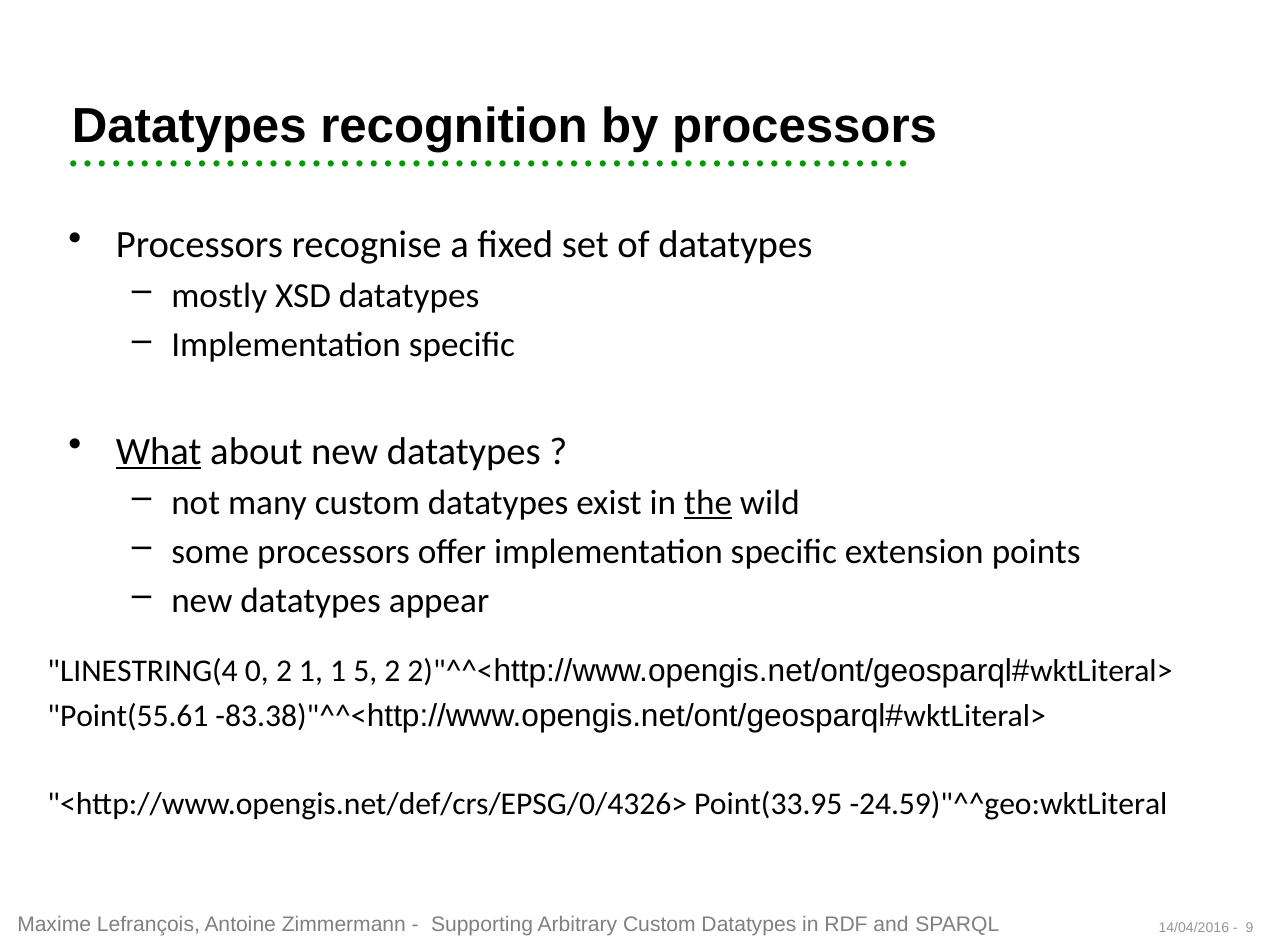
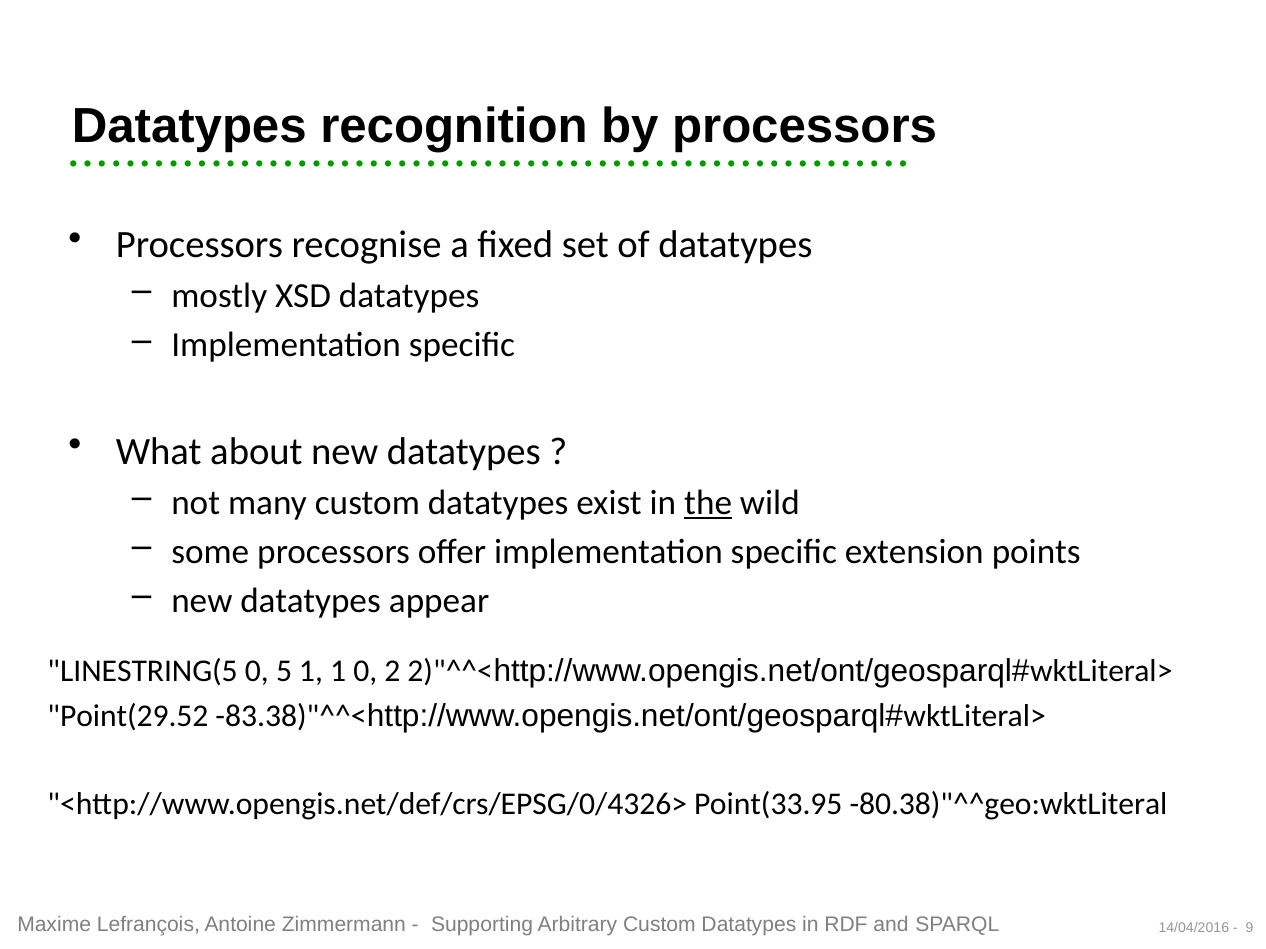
What underline: present -> none
LINESTRING(4: LINESTRING(4 -> LINESTRING(5
0 2: 2 -> 5
1 5: 5 -> 0
Point(55.61: Point(55.61 -> Point(29.52
-24.59)"^^geo:wktLiteral: -24.59)"^^geo:wktLiteral -> -80.38)"^^geo:wktLiteral
